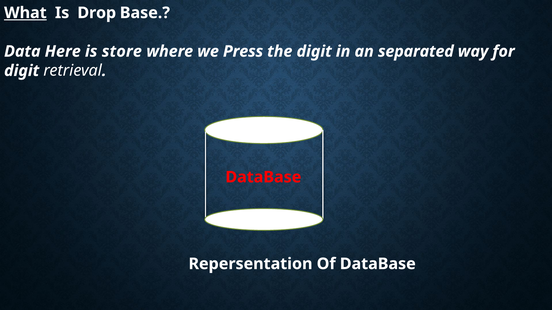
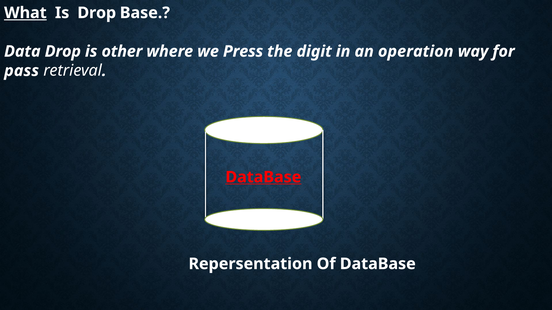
Data Here: Here -> Drop
store: store -> other
separated: separated -> operation
digit at (22, 71): digit -> pass
DataBase at (263, 177) underline: none -> present
